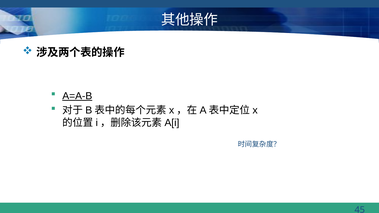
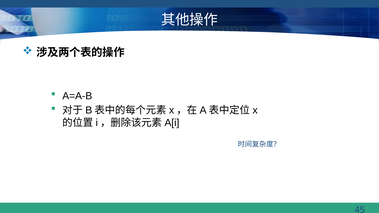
A=A-B underline: present -> none
